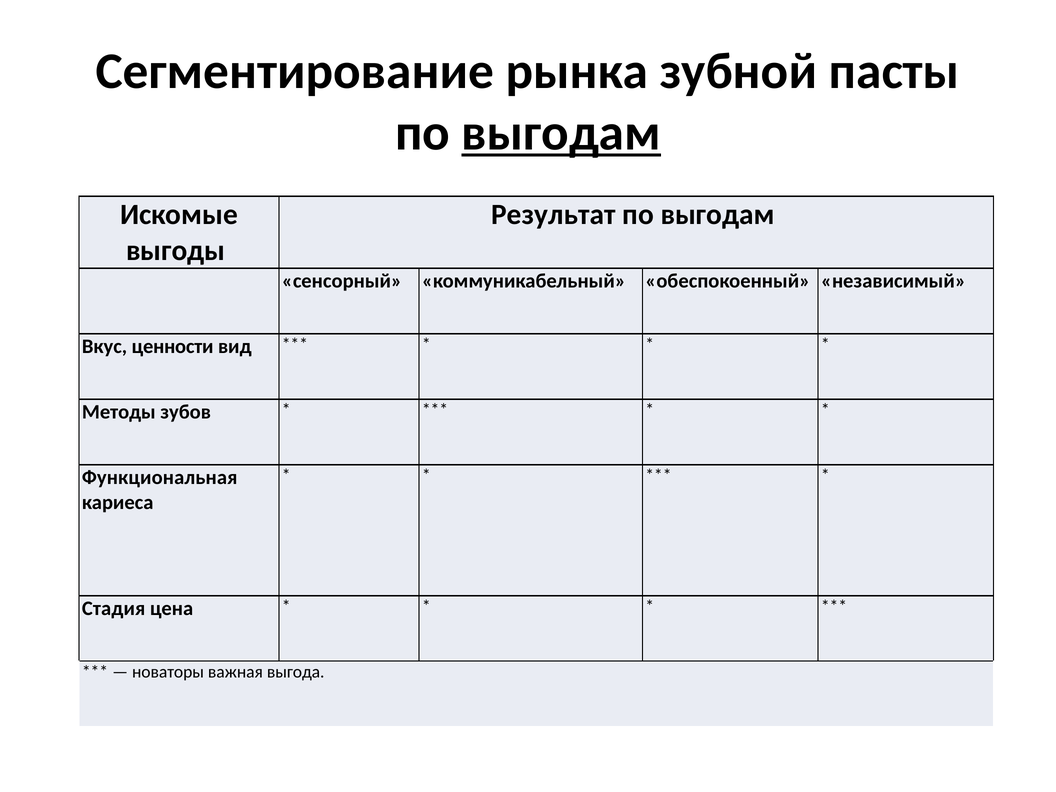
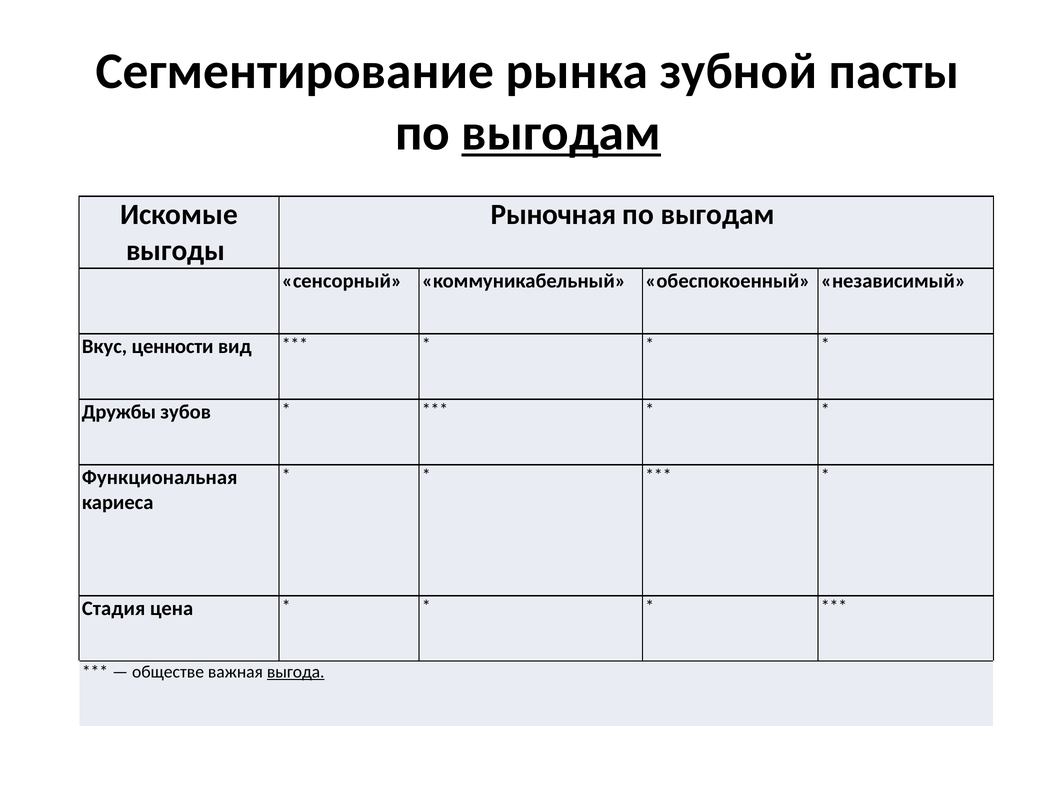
Результат: Результат -> Рыночная
Методы: Методы -> Дружбы
новаторы: новаторы -> обществе
выгода underline: none -> present
